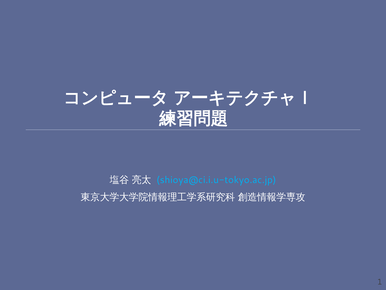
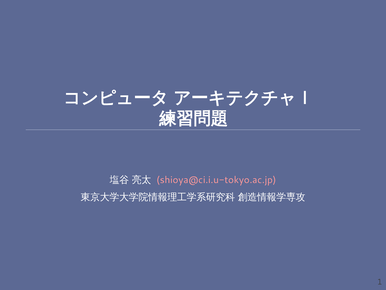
shioya@ci.i.u-tokyo.ac.jp colour: light blue -> pink
